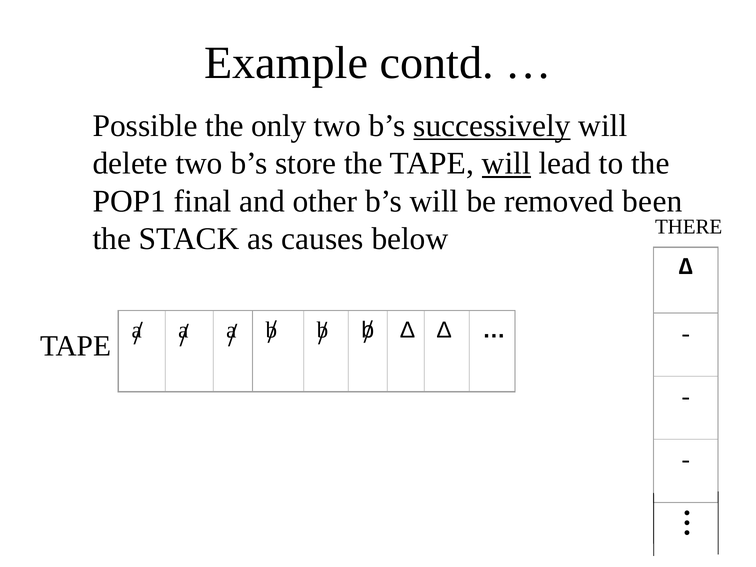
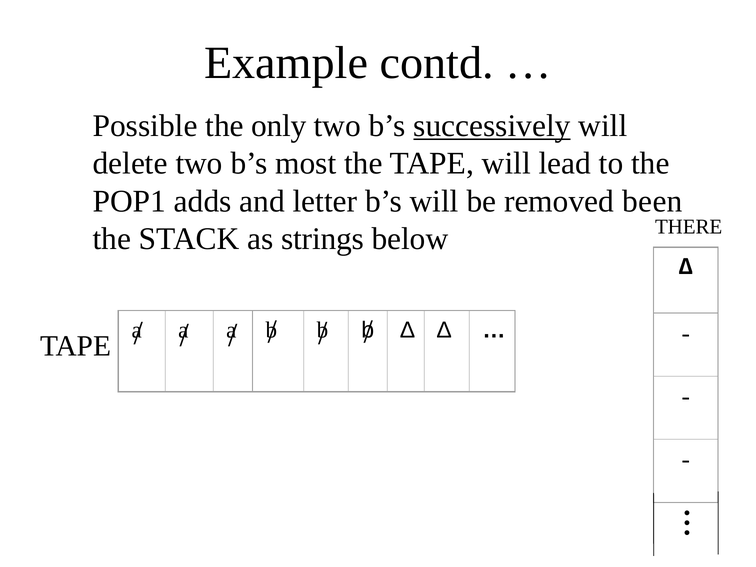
store: store -> most
will at (506, 163) underline: present -> none
final: final -> adds
other: other -> letter
causes: causes -> strings
